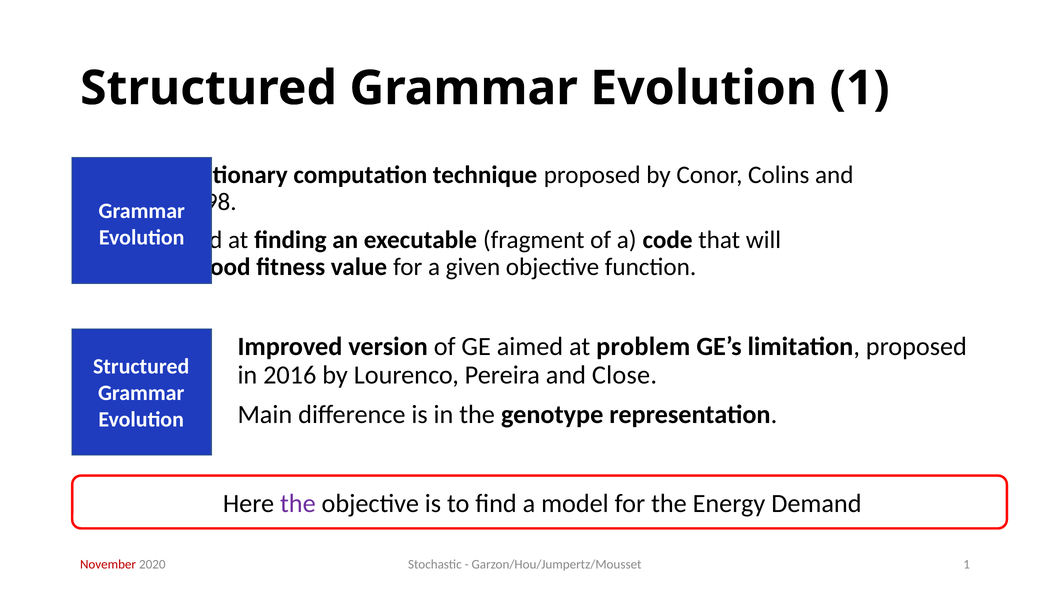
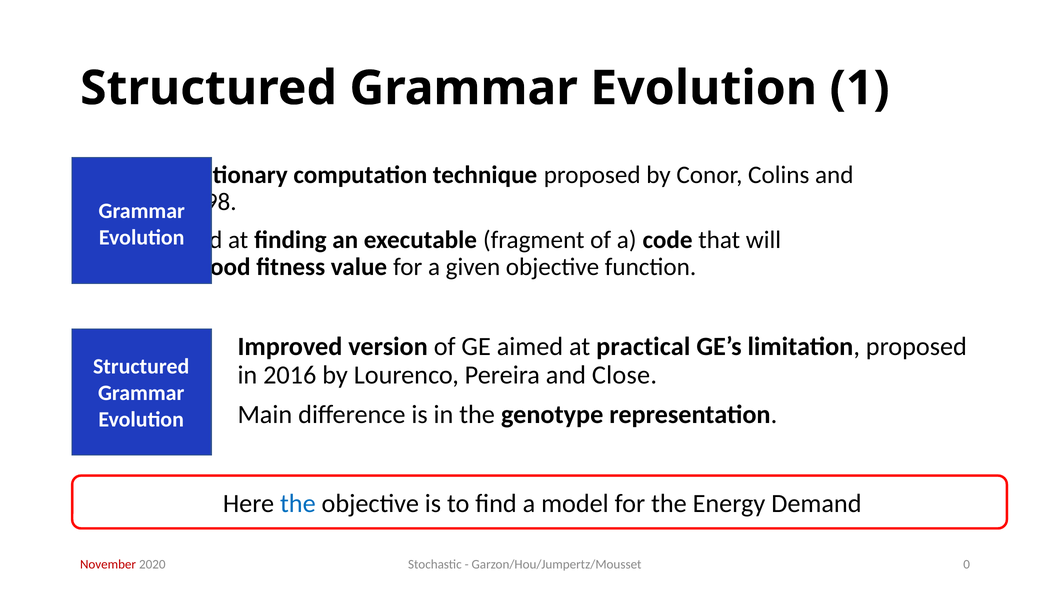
problem: problem -> practical
the at (298, 503) colour: purple -> blue
Garzon/Hou/Jumpertz/Mousset 1: 1 -> 0
